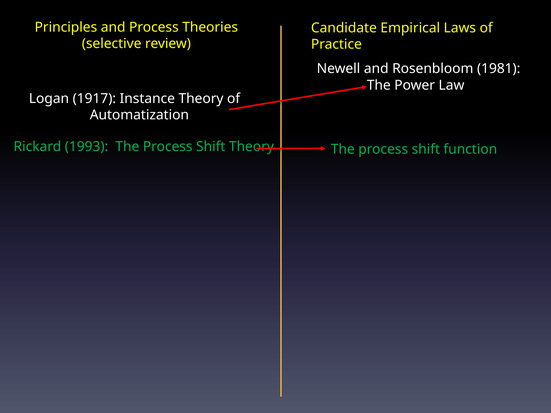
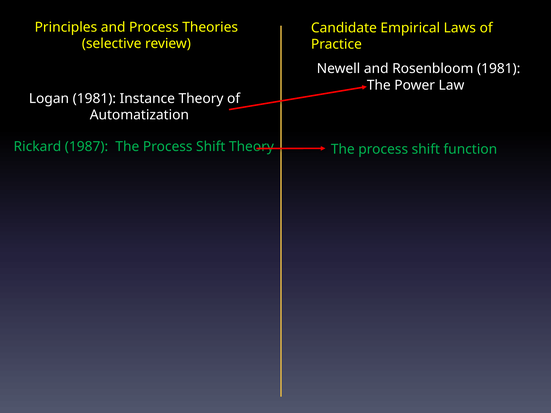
Logan 1917: 1917 -> 1981
1993: 1993 -> 1987
